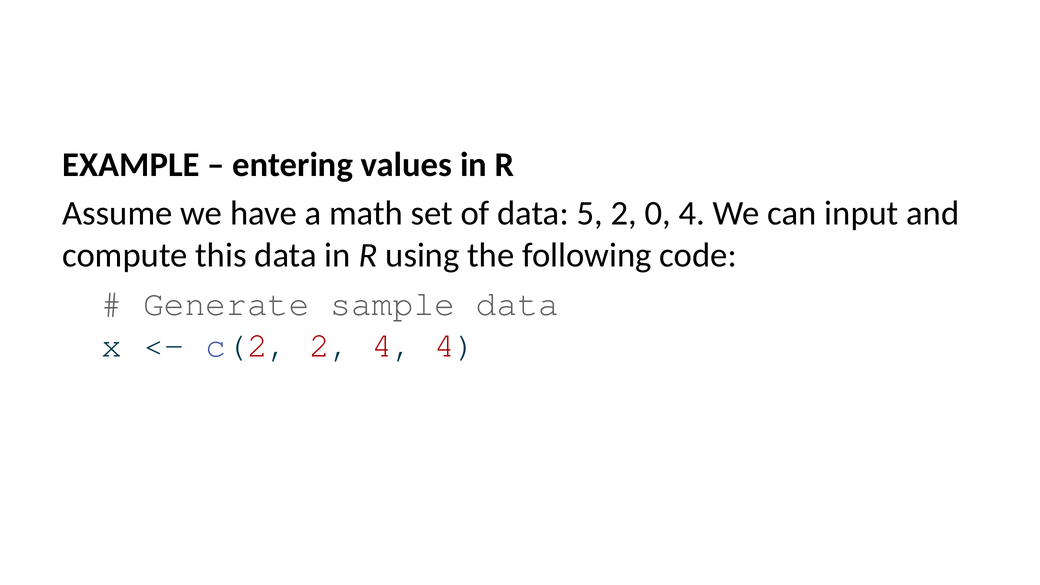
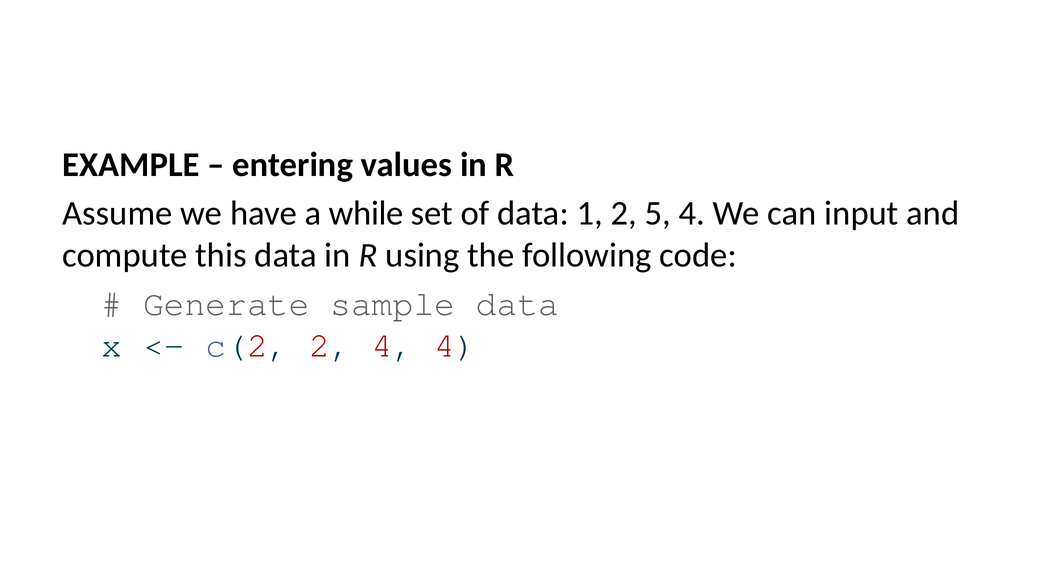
math: math -> while
5: 5 -> 1
0: 0 -> 5
